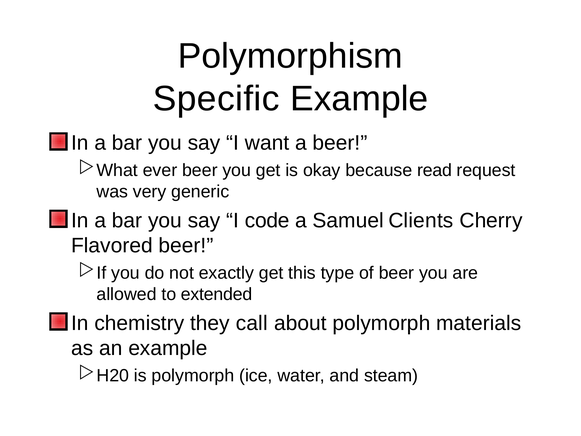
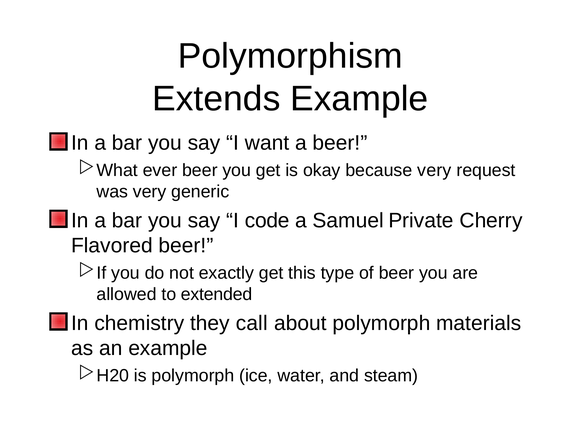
Specific: Specific -> Extends
because read: read -> very
Clients: Clients -> Private
